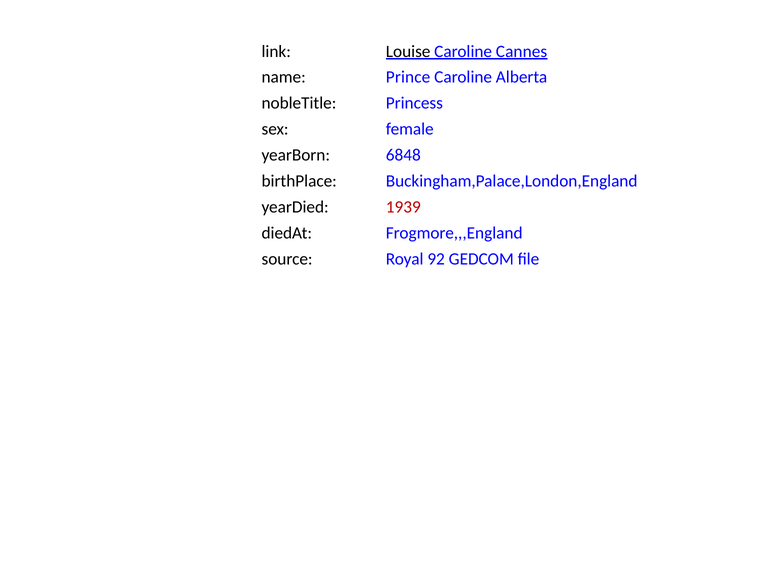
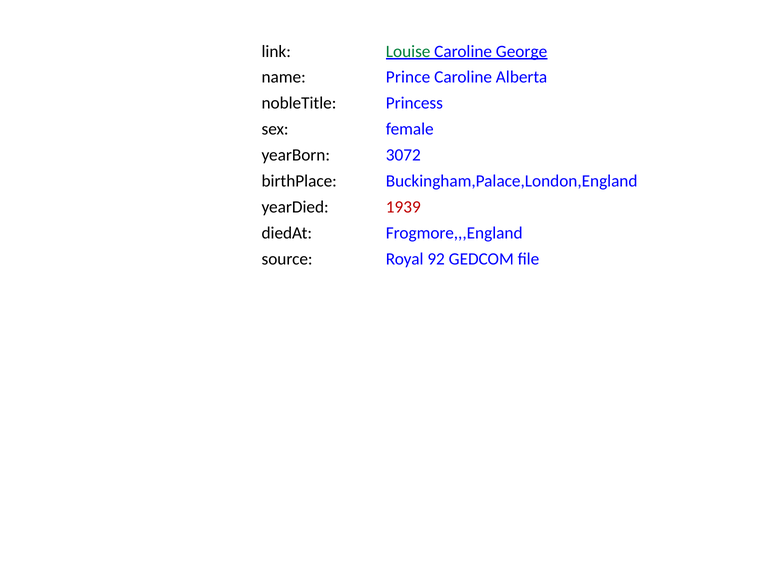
Louise colour: black -> green
Cannes: Cannes -> George
6848: 6848 -> 3072
